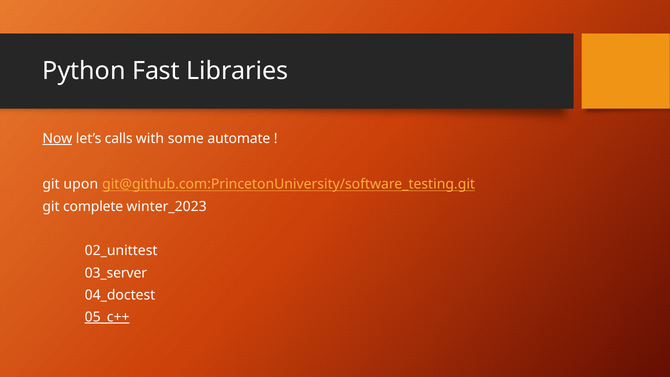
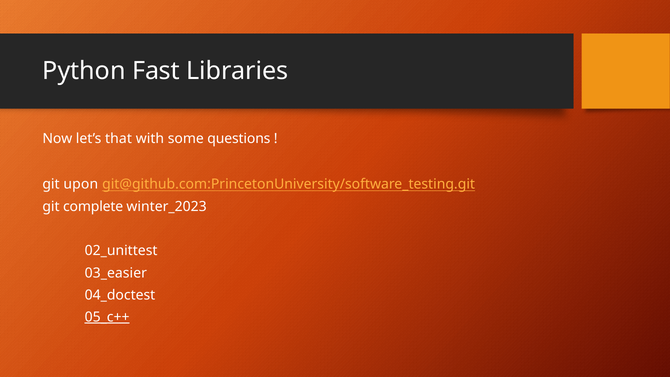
Now underline: present -> none
calls: calls -> that
automate: automate -> questions
03_server: 03_server -> 03_easier
